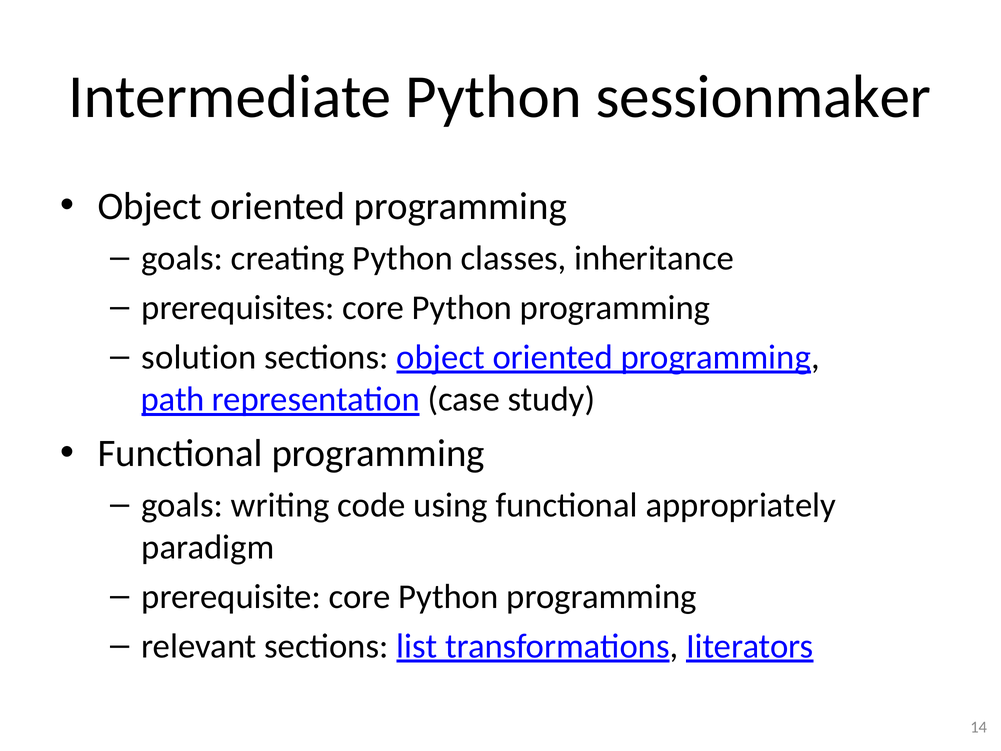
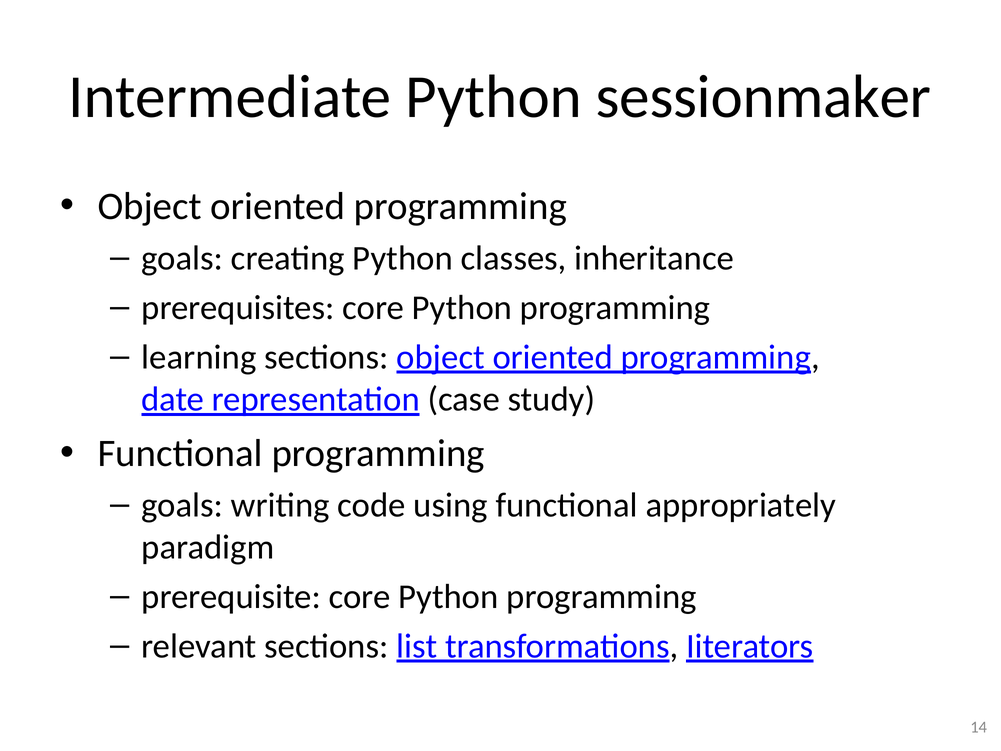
solution: solution -> learning
path: path -> date
